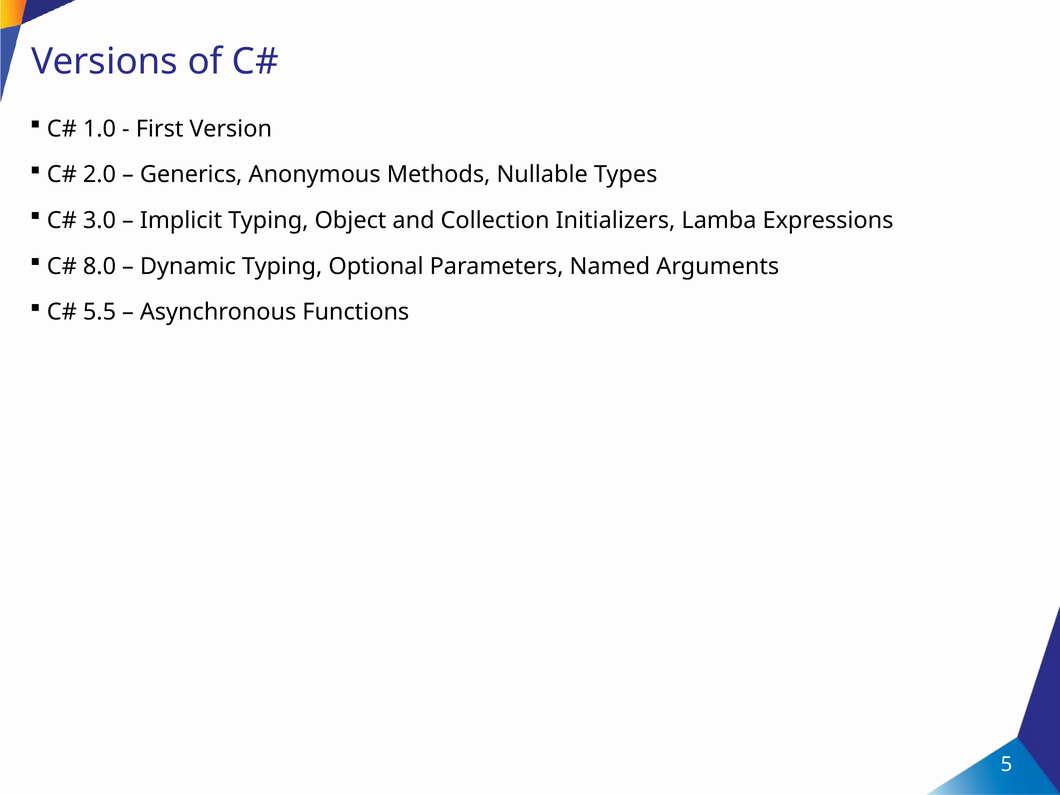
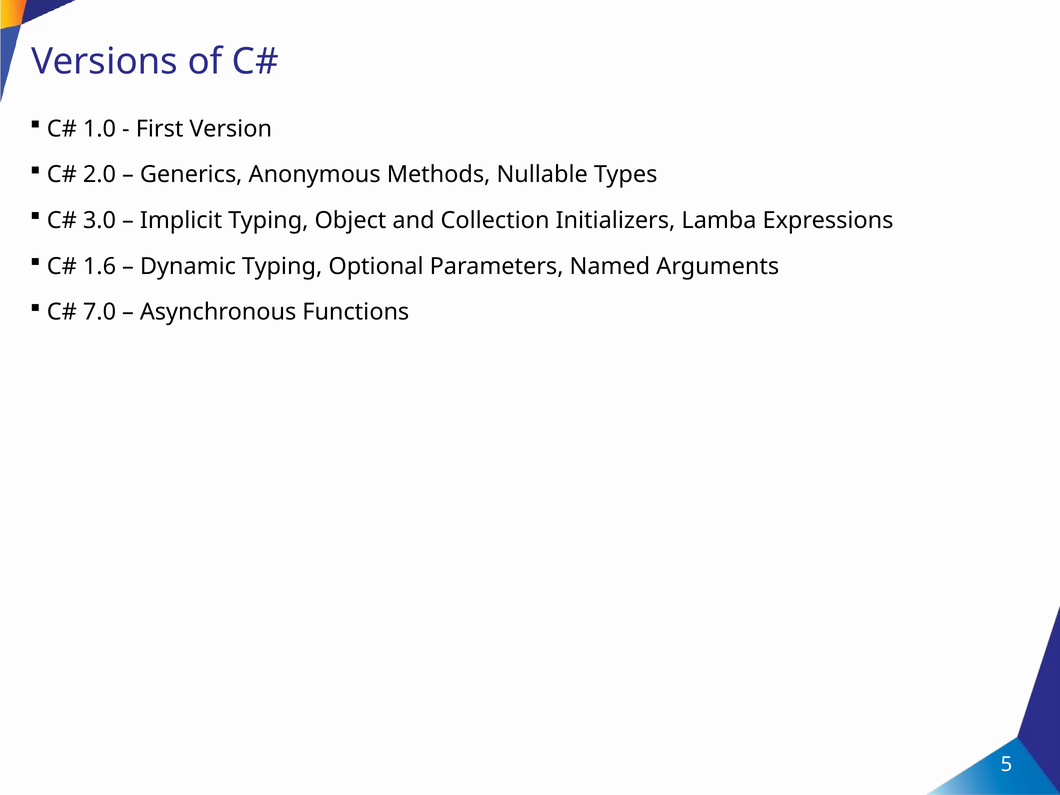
8.0: 8.0 -> 1.6
5.5: 5.5 -> 7.0
